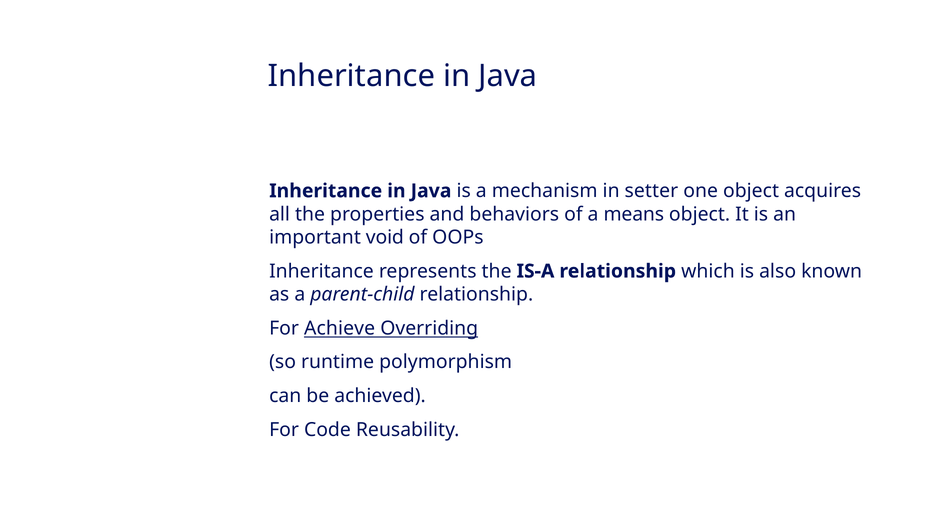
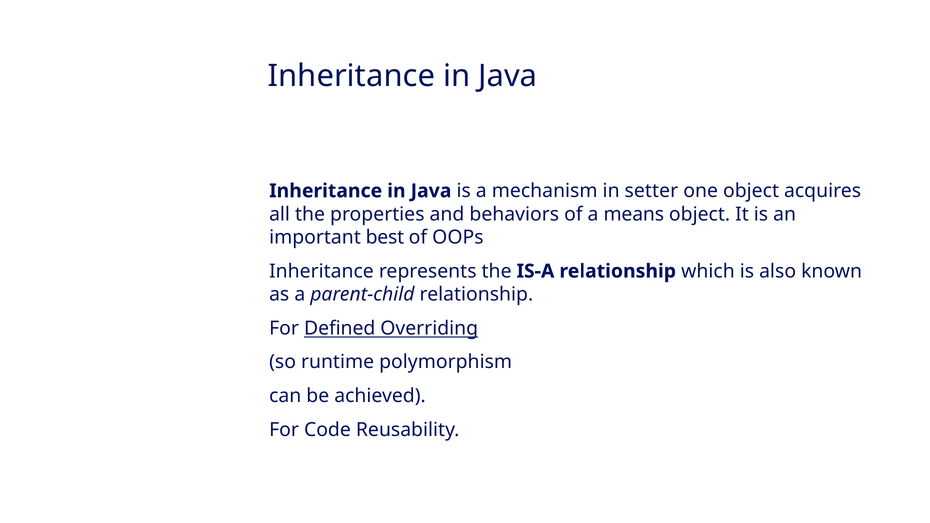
void: void -> best
Achieve: Achieve -> Defined
